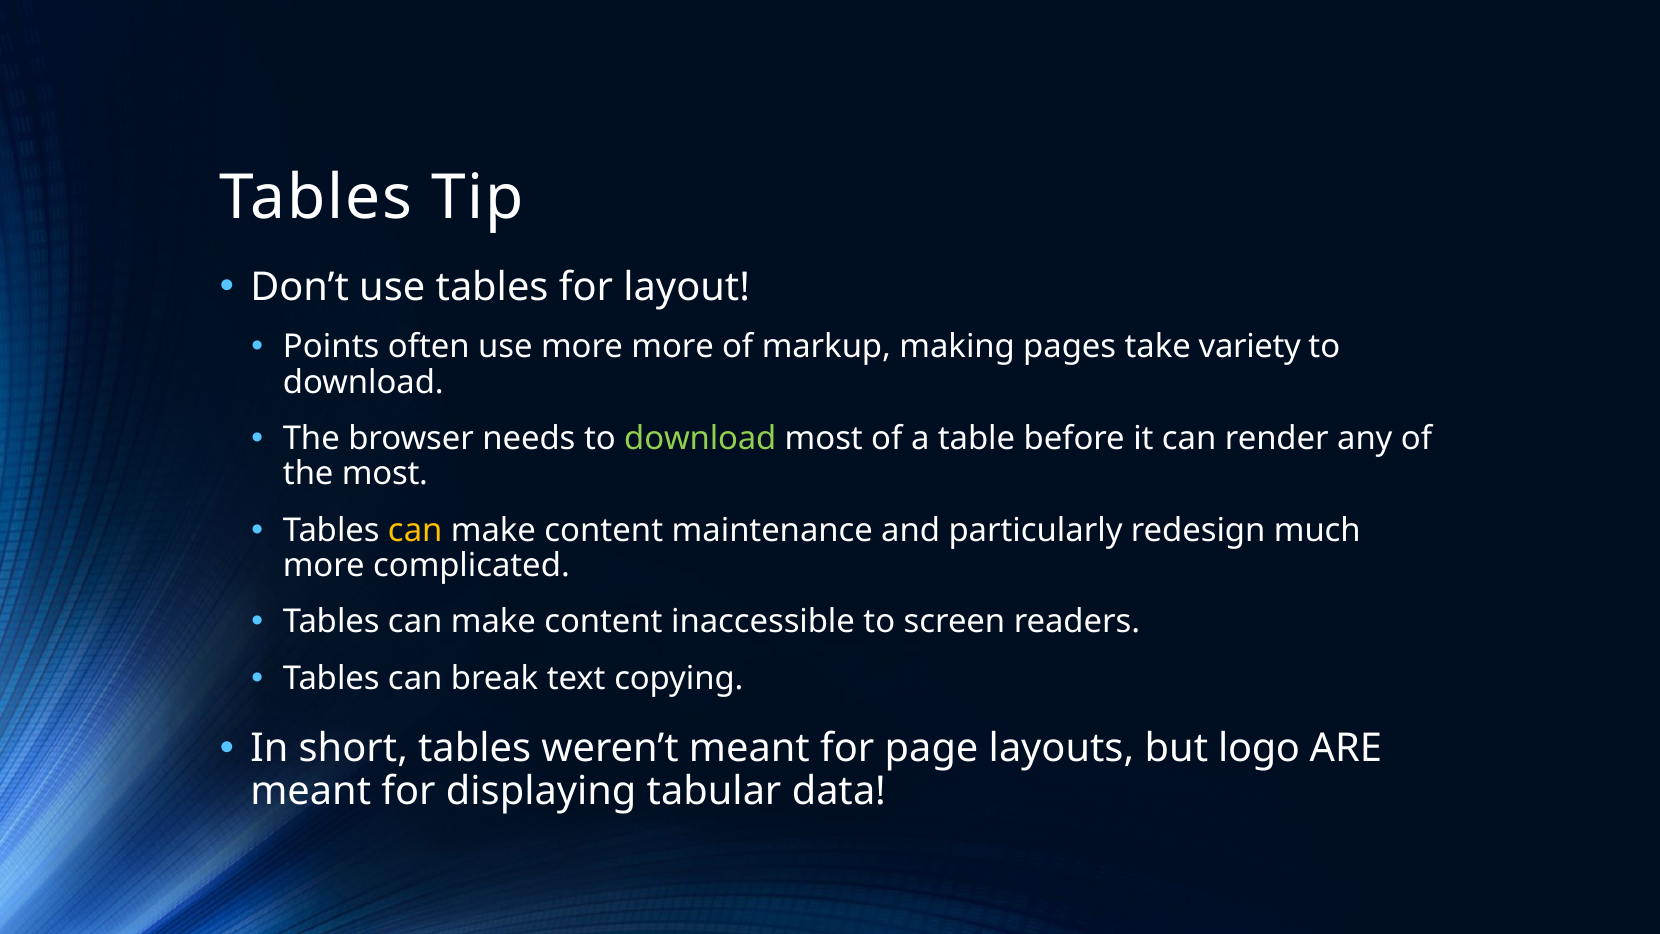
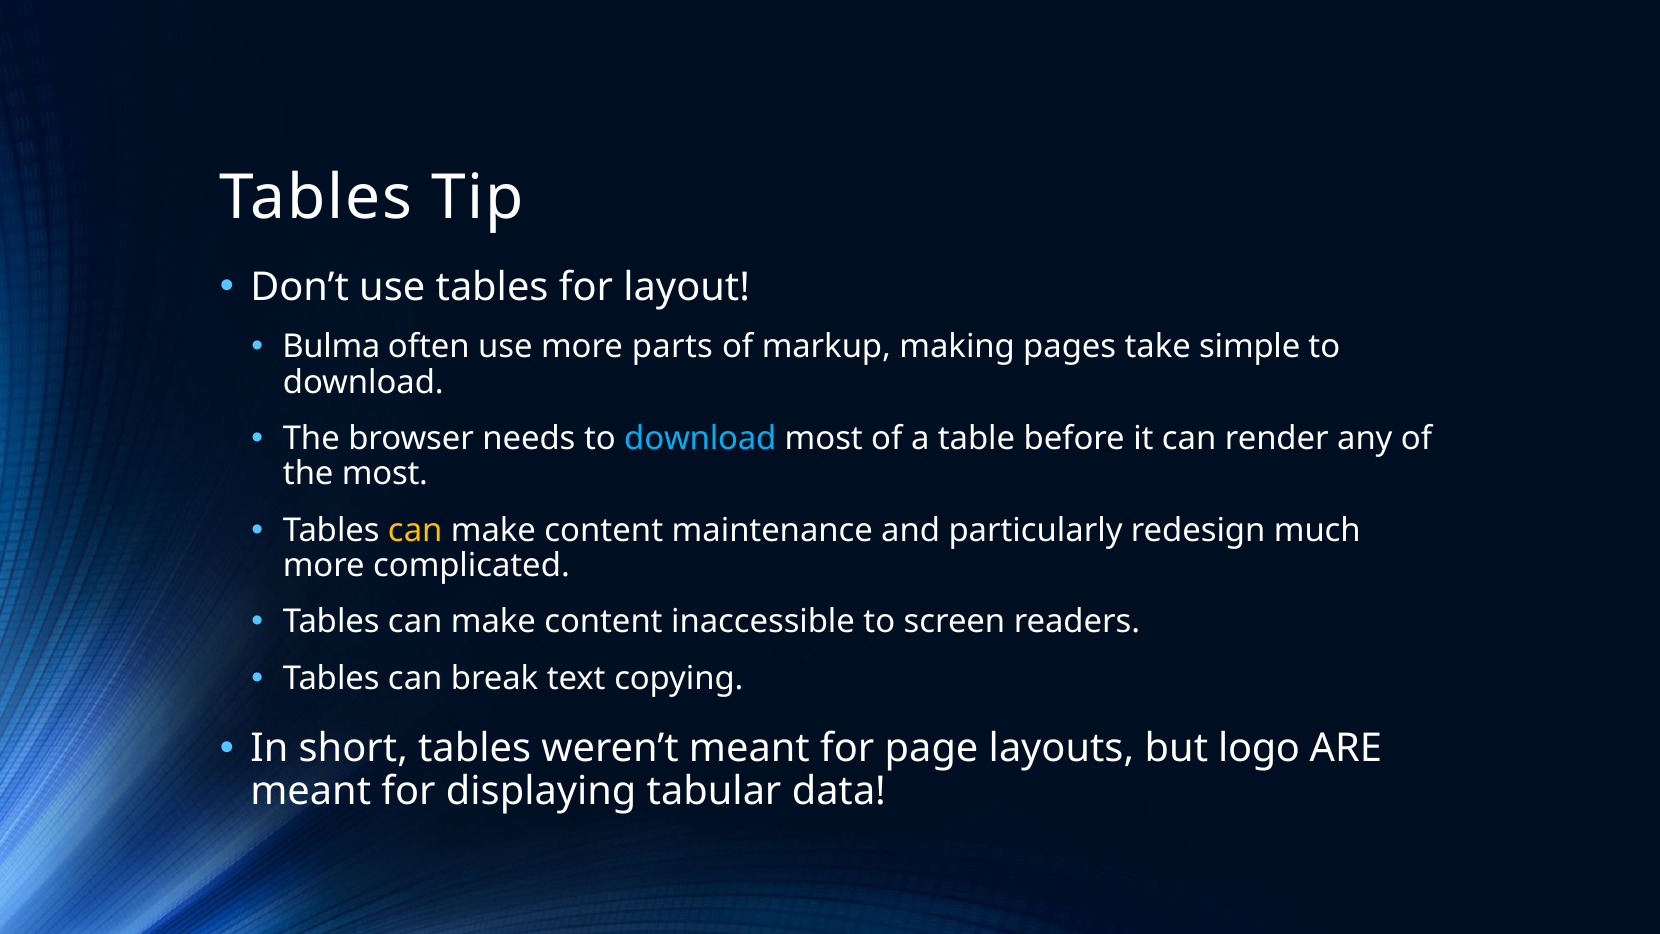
Points: Points -> Bulma
more more: more -> parts
variety: variety -> simple
download at (700, 439) colour: light green -> light blue
